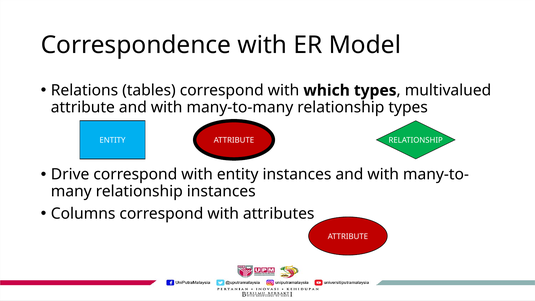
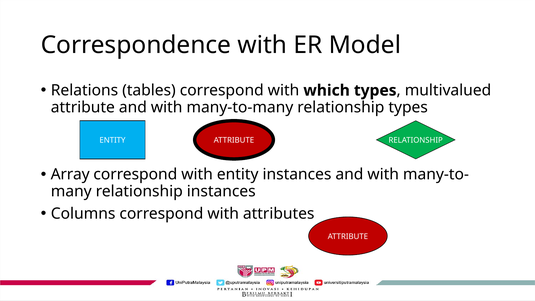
Drive: Drive -> Array
